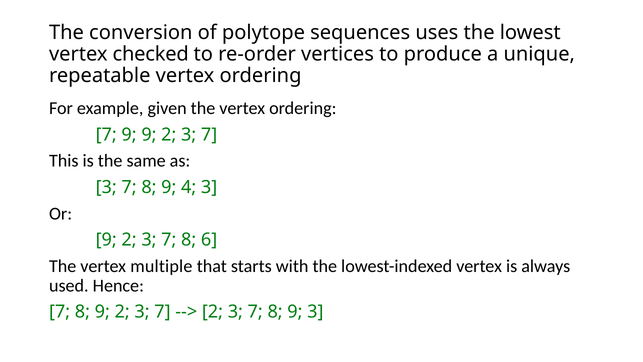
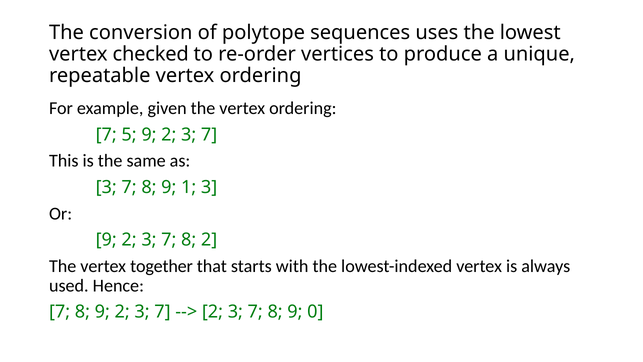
7 9: 9 -> 5
4: 4 -> 1
8 6: 6 -> 2
multiple: multiple -> together
9 3: 3 -> 0
